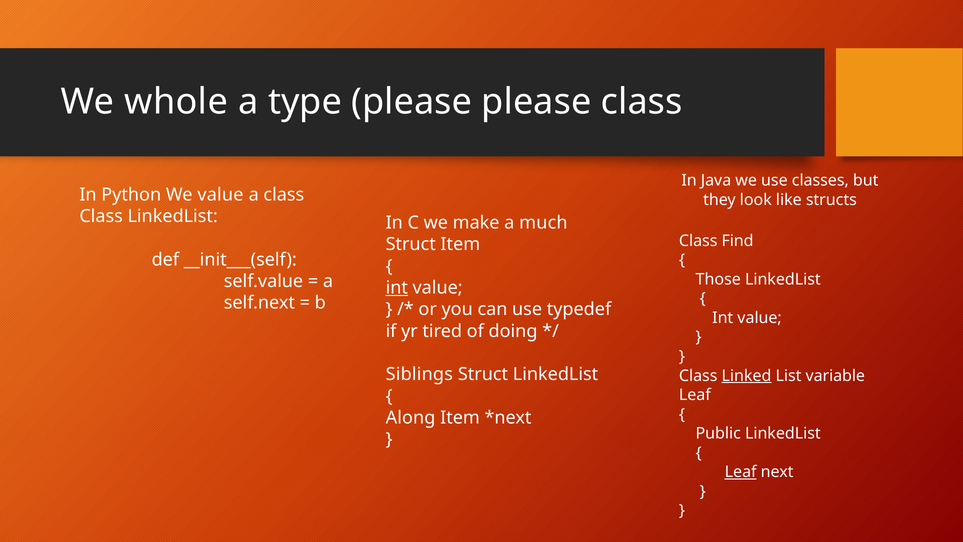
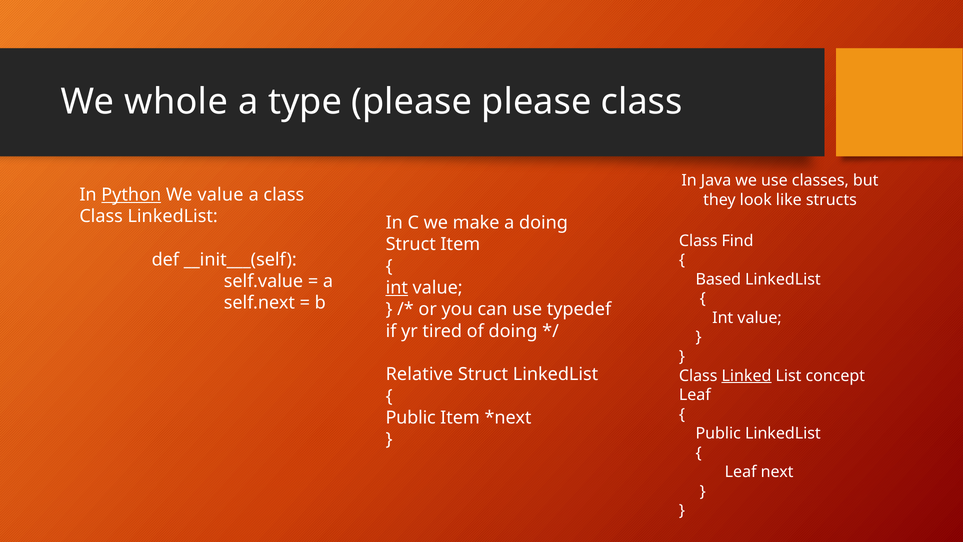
Python underline: none -> present
a much: much -> doing
Those: Those -> Based
Siblings: Siblings -> Relative
variable: variable -> concept
Along at (411, 418): Along -> Public
Leaf at (741, 472) underline: present -> none
